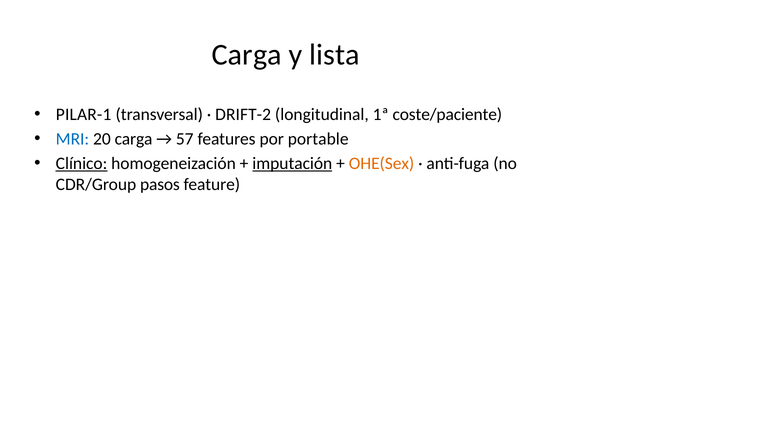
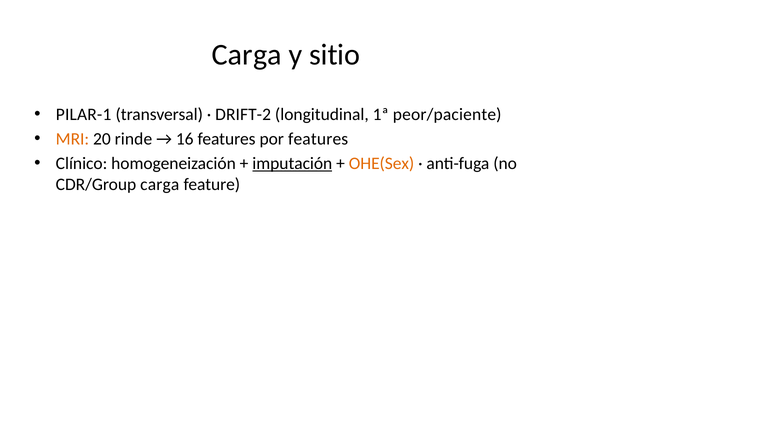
lista: lista -> sitio
coste/paciente: coste/paciente -> peor/paciente
MRI colour: blue -> orange
20 carga: carga -> rinde
57: 57 -> 16
por portable: portable -> features
Clínico underline: present -> none
CDR/Group pasos: pasos -> carga
